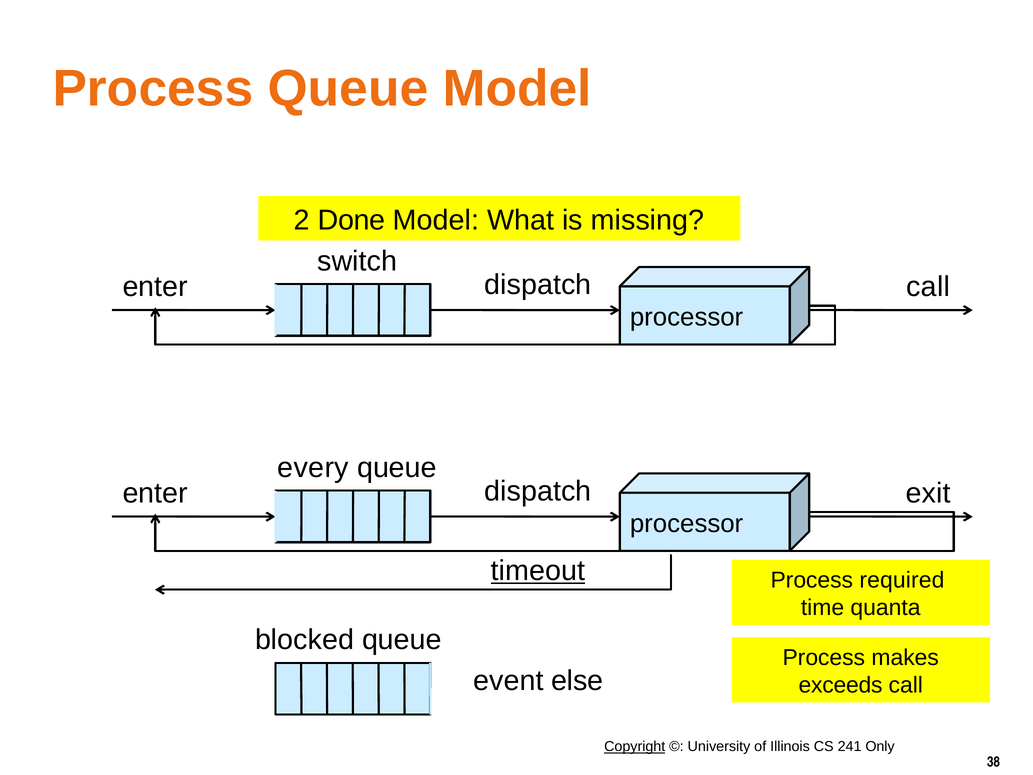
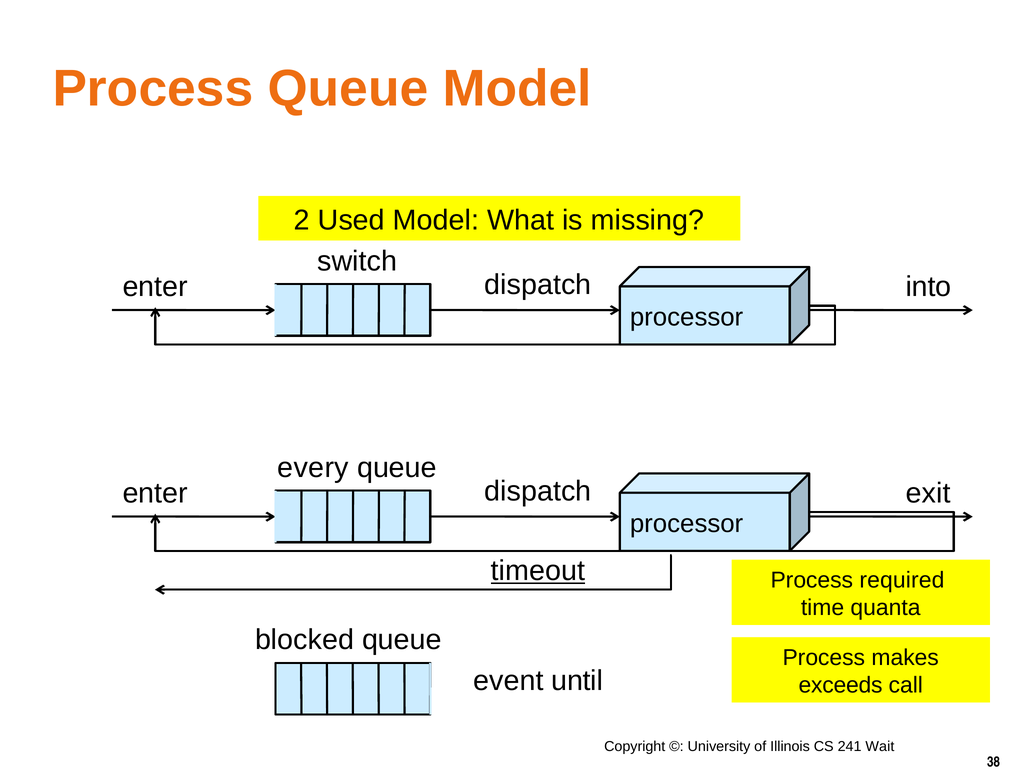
Done: Done -> Used
enter call: call -> into
else: else -> until
Copyright underline: present -> none
Only: Only -> Wait
